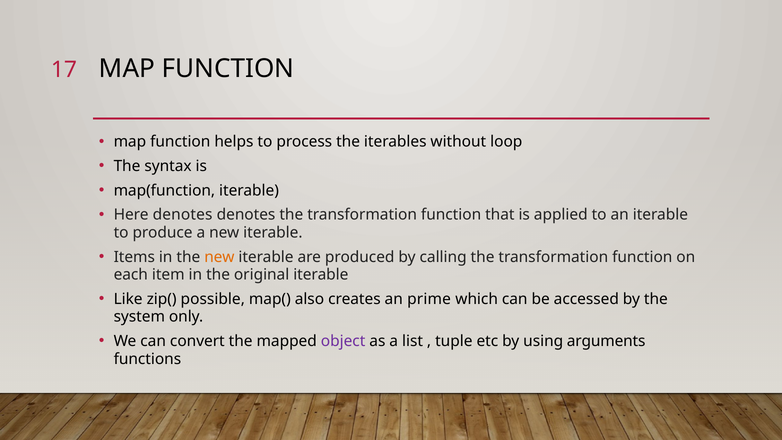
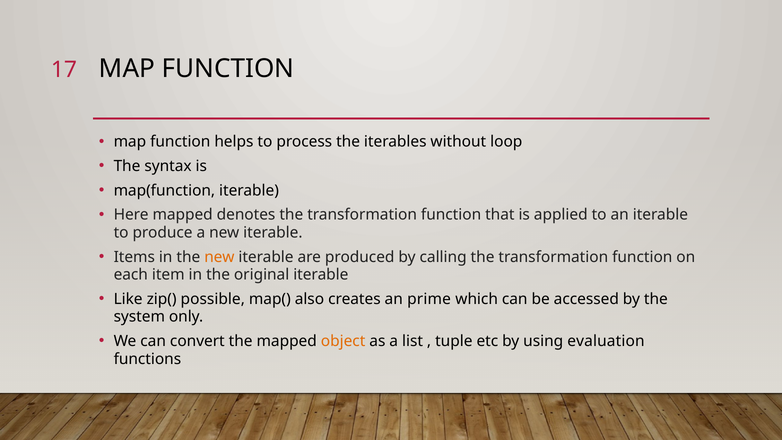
Here denotes: denotes -> mapped
object colour: purple -> orange
arguments: arguments -> evaluation
